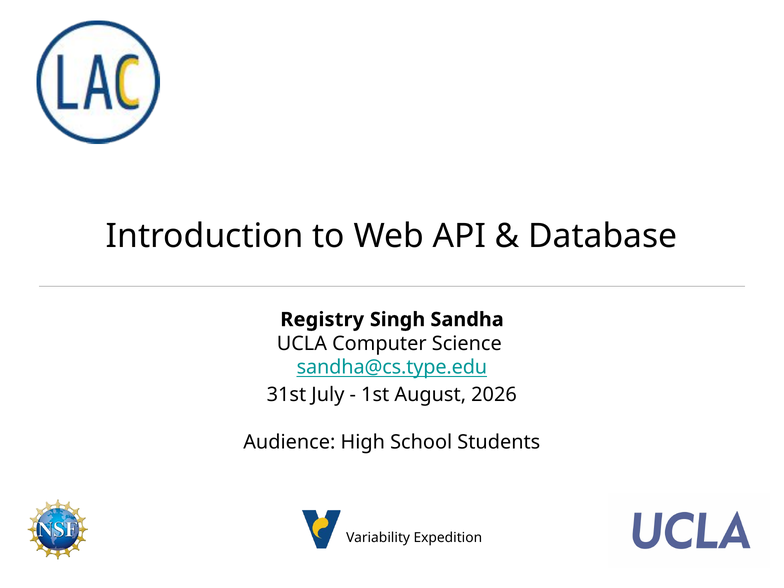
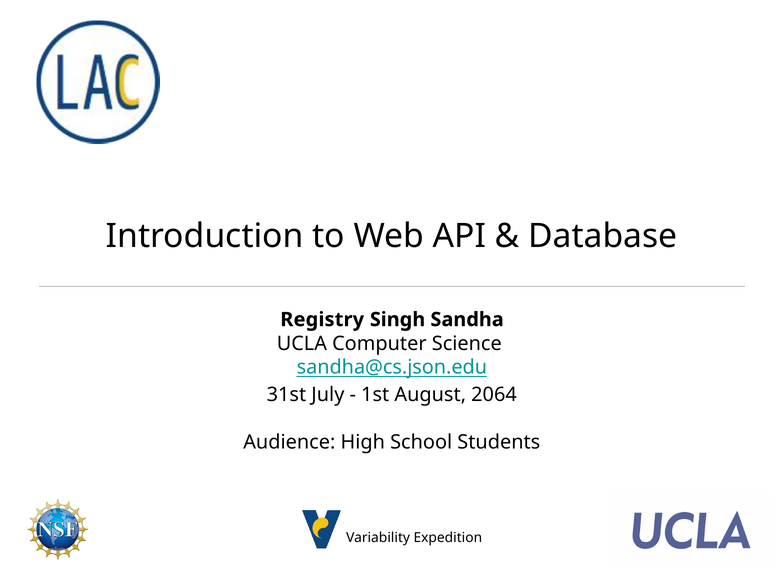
sandha@cs.type.edu: sandha@cs.type.edu -> sandha@cs.json.edu
2026: 2026 -> 2064
